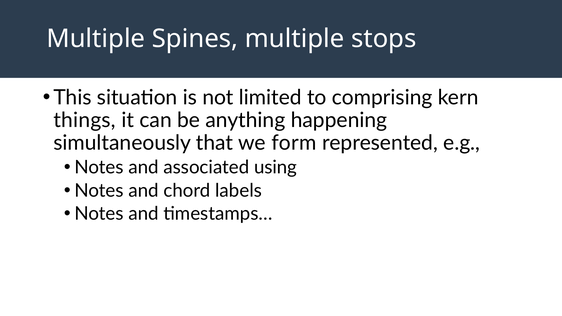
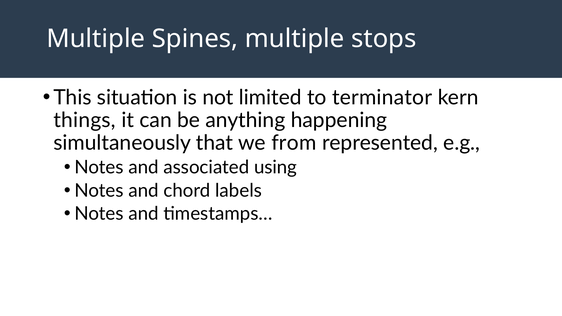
comprising: comprising -> terminator
form: form -> from
